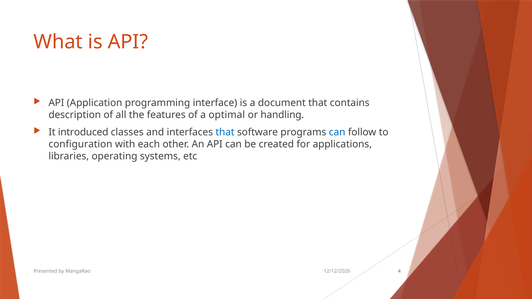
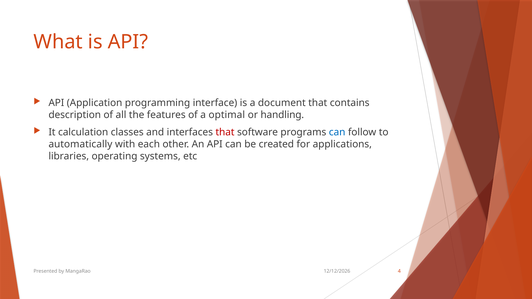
introduced: introduced -> calculation
that at (225, 132) colour: blue -> red
configuration: configuration -> automatically
